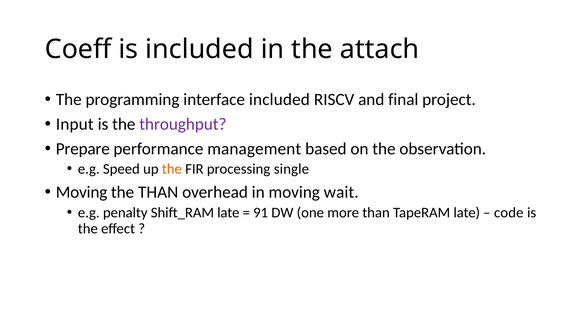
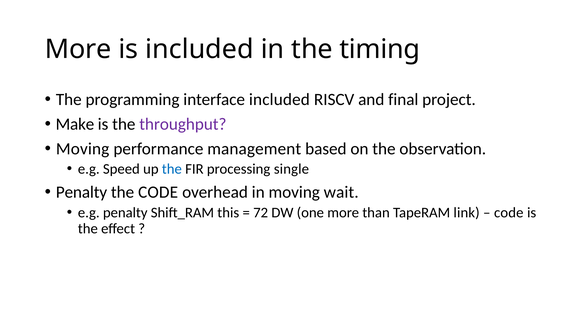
Coeff at (78, 49): Coeff -> More
attach: attach -> timing
Input: Input -> Make
Prepare at (83, 149): Prepare -> Moving
the at (172, 169) colour: orange -> blue
Moving at (82, 192): Moving -> Penalty
the THAN: THAN -> CODE
Shift_RAM late: late -> this
91: 91 -> 72
TapeRAM late: late -> link
